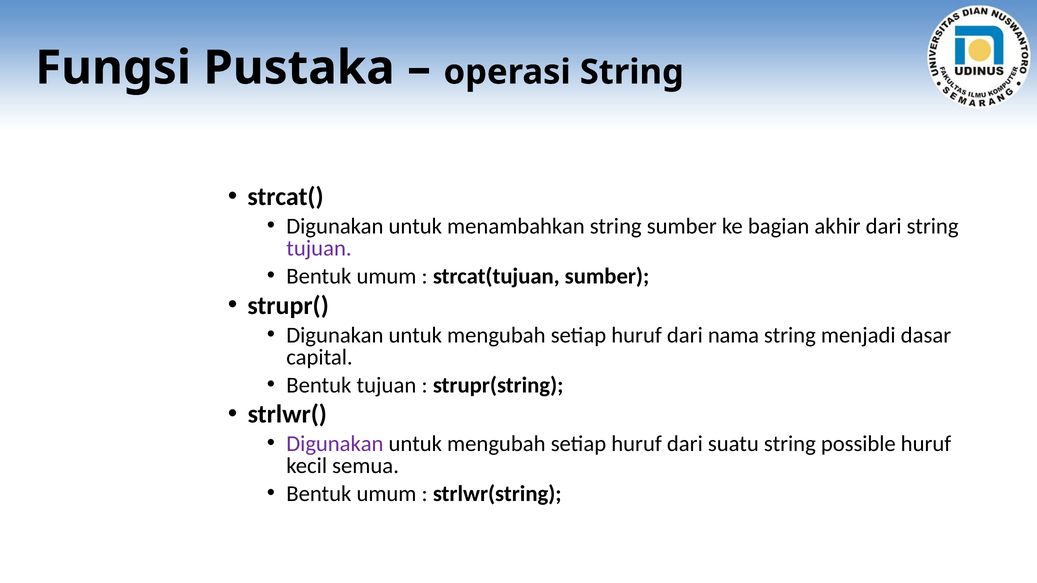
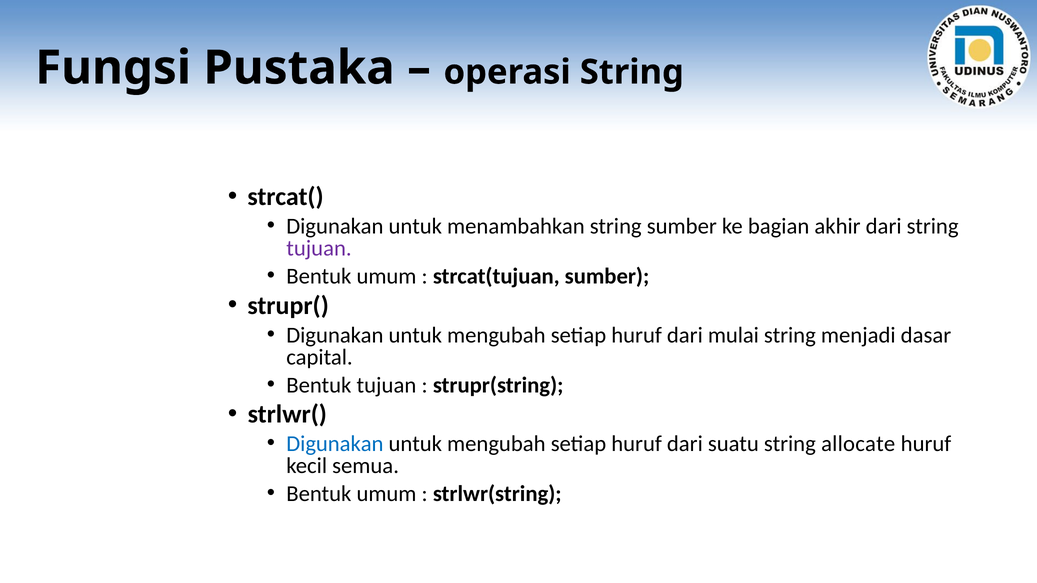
nama: nama -> mulai
Digunakan at (335, 444) colour: purple -> blue
possible: possible -> allocate
